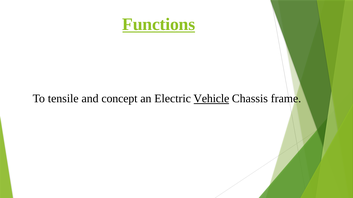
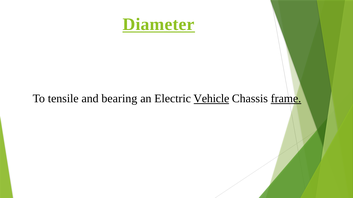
Functions: Functions -> Diameter
concept: concept -> bearing
frame underline: none -> present
